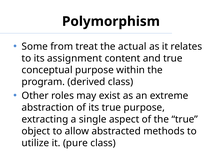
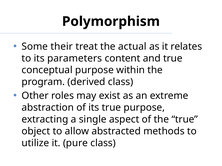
from: from -> their
assignment: assignment -> parameters
